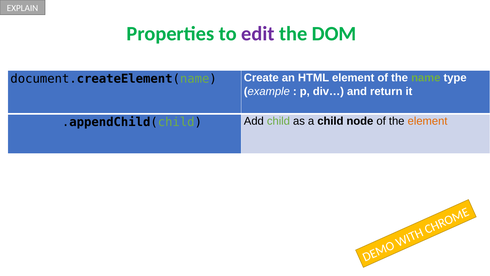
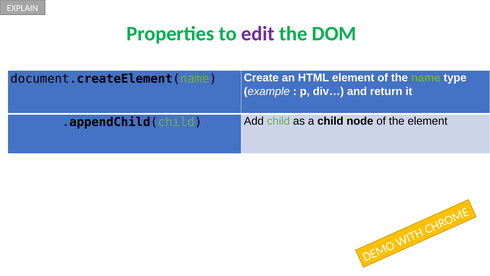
element at (428, 121) colour: orange -> black
